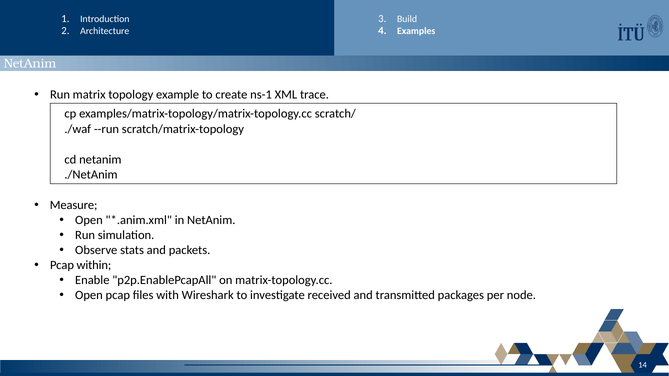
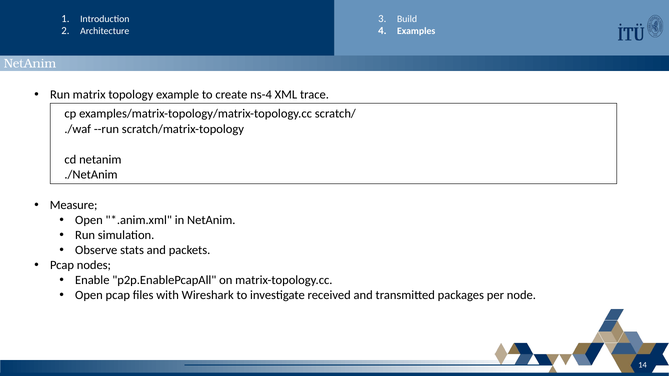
ns-1: ns-1 -> ns-4
within: within -> nodes
